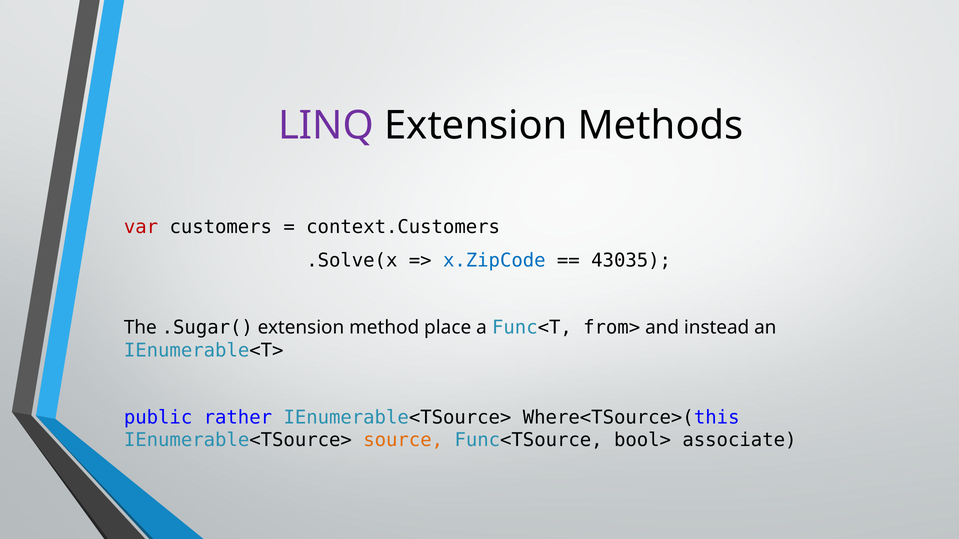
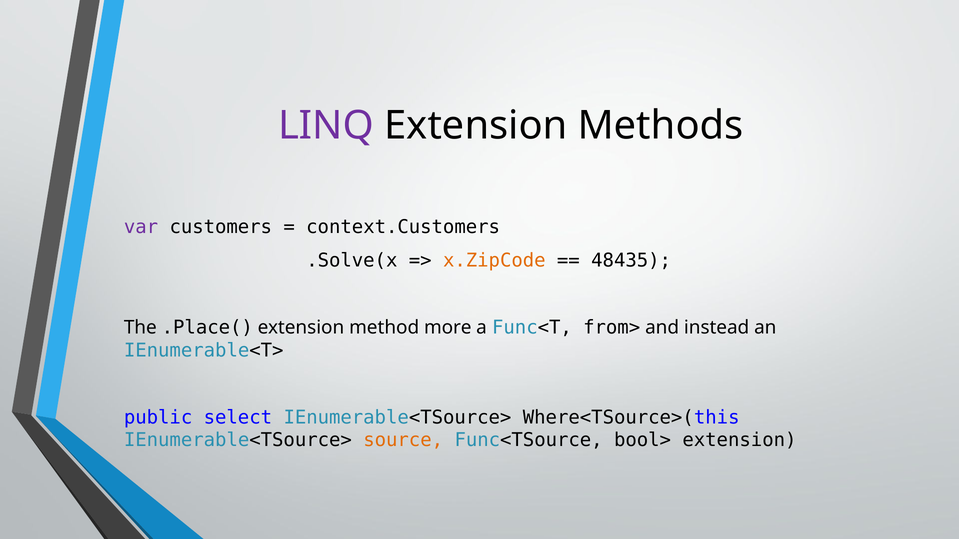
var colour: red -> purple
x.ZipCode colour: blue -> orange
43035: 43035 -> 48435
.Sugar(: .Sugar( -> .Place(
place: place -> more
rather: rather -> select
bool> associate: associate -> extension
